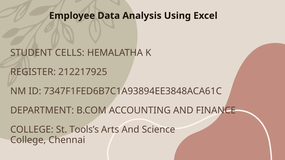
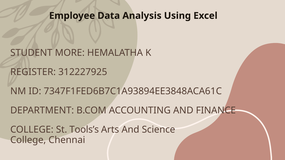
CELLS: CELLS -> MORE
212217925: 212217925 -> 312227925
